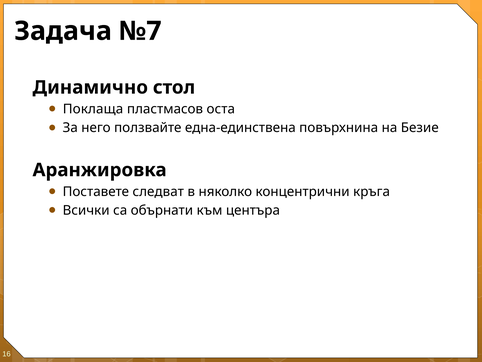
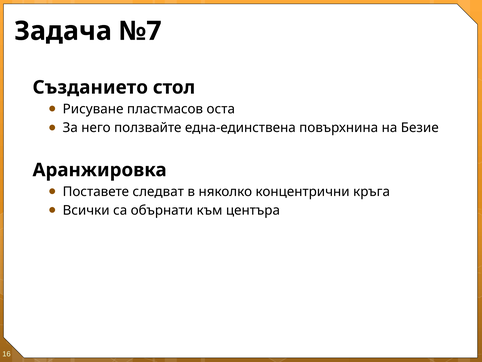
Динамично: Динамично -> Създанието
Поклаща: Поклаща -> Рисуване
